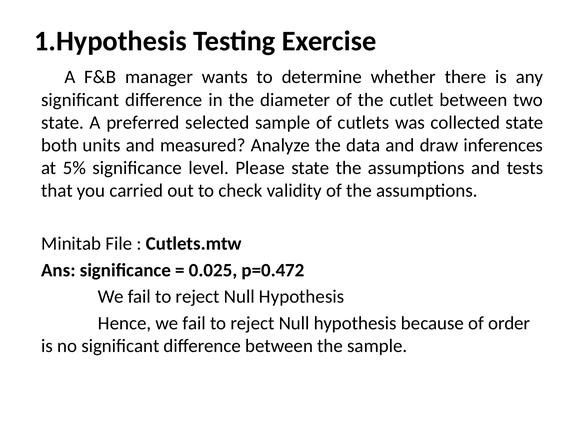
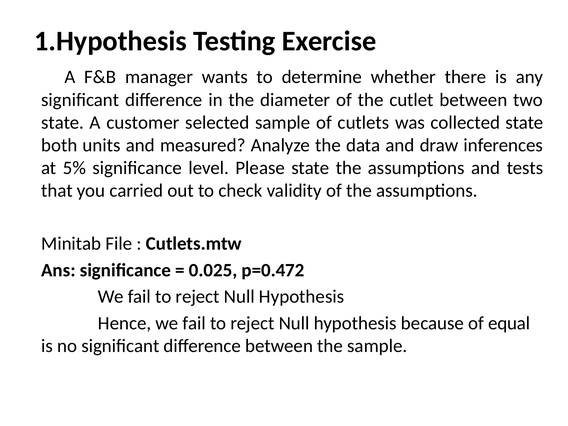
preferred: preferred -> customer
order: order -> equal
